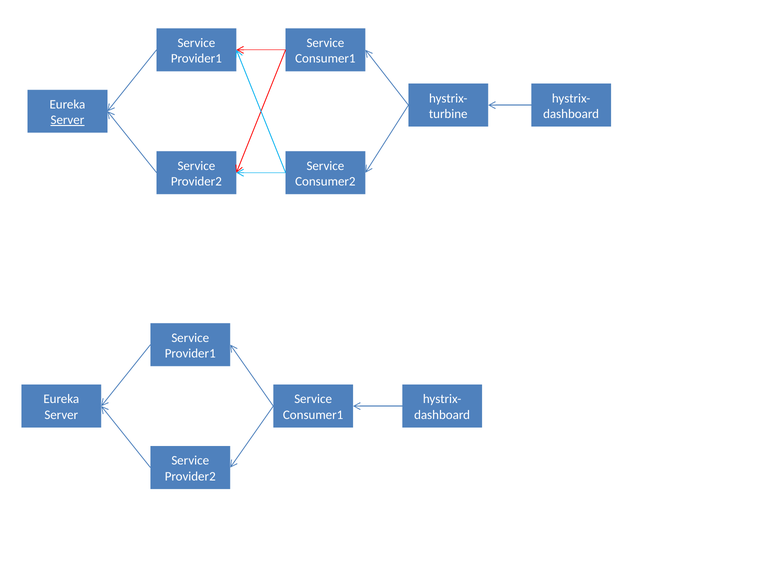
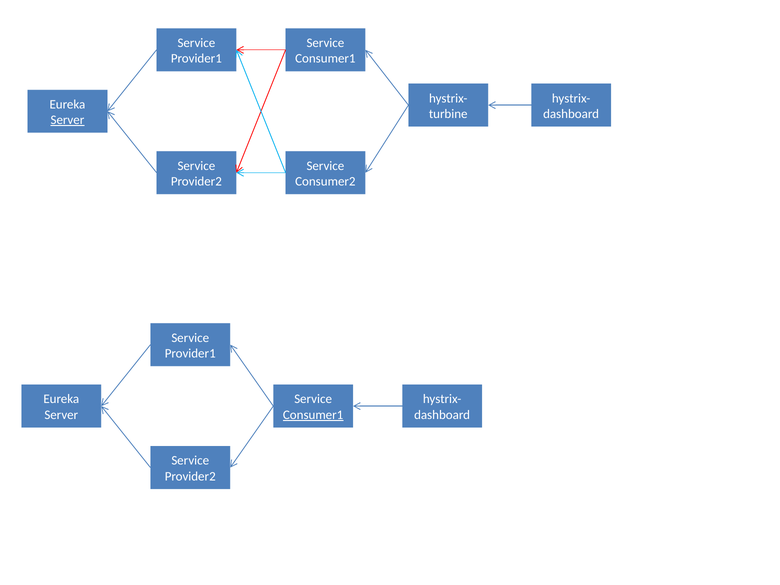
Consumer1 at (313, 415) underline: none -> present
